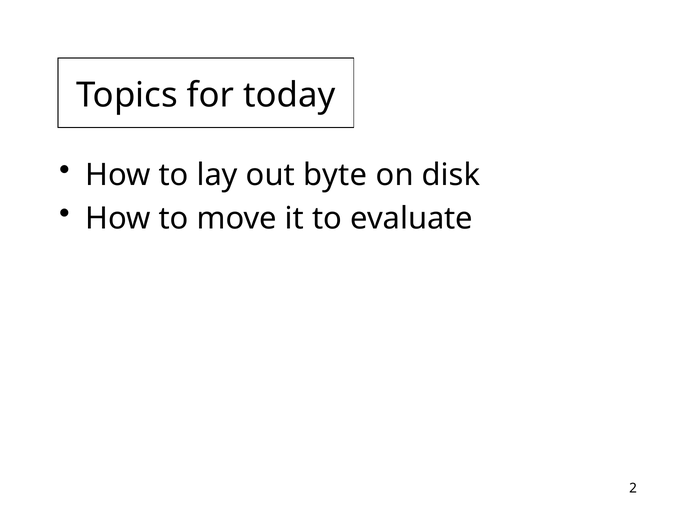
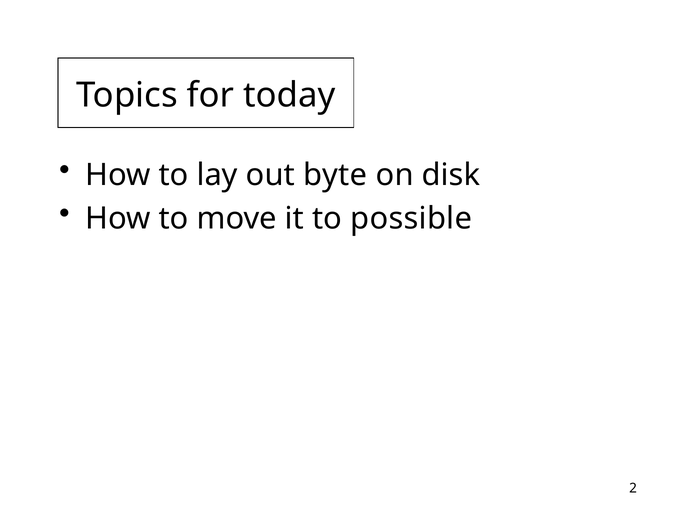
evaluate: evaluate -> possible
